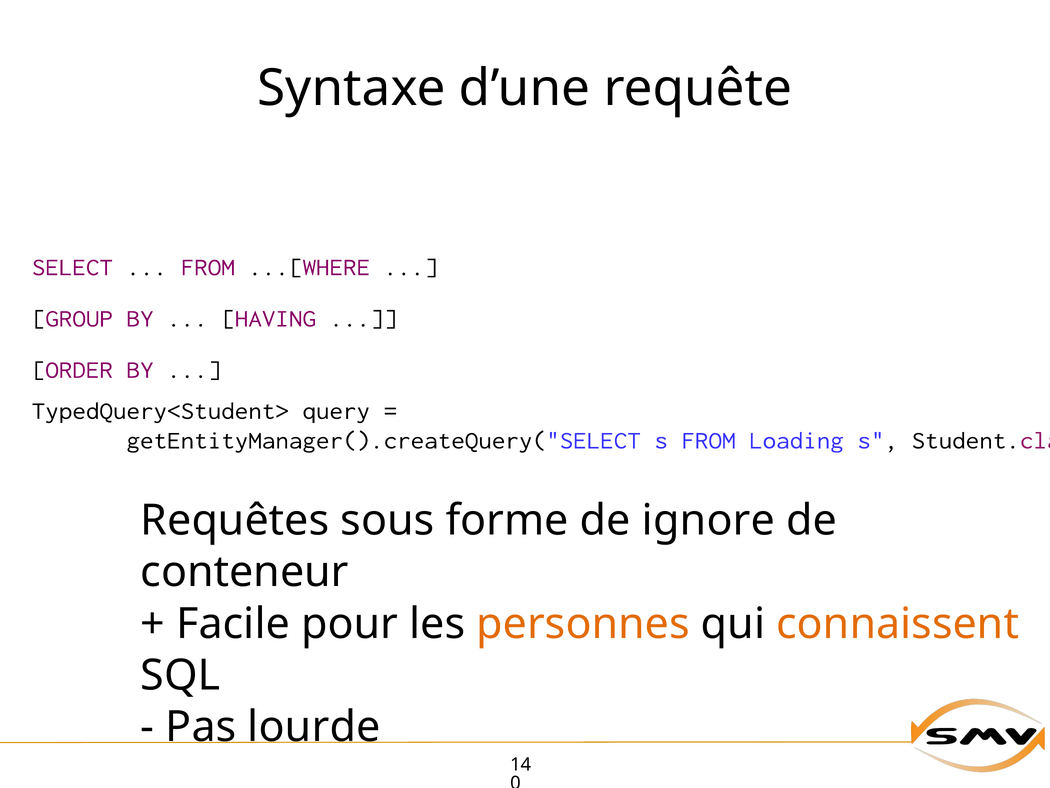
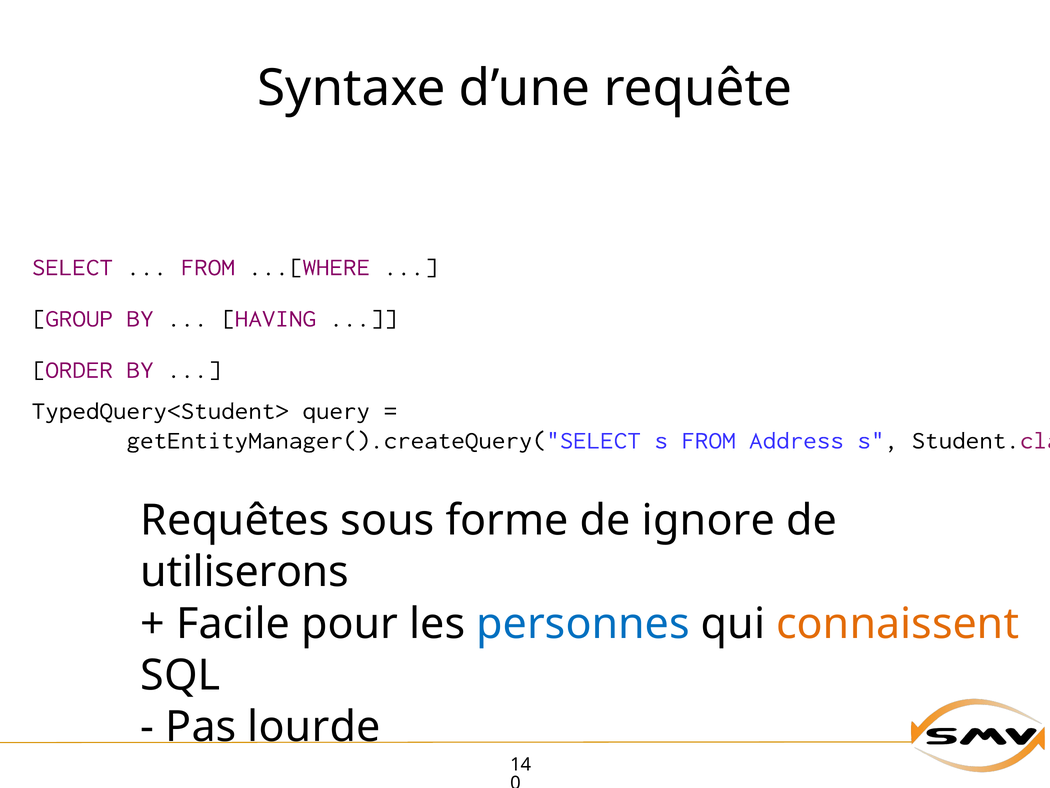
Loading: Loading -> Address
conteneur: conteneur -> utiliserons
personnes colour: orange -> blue
